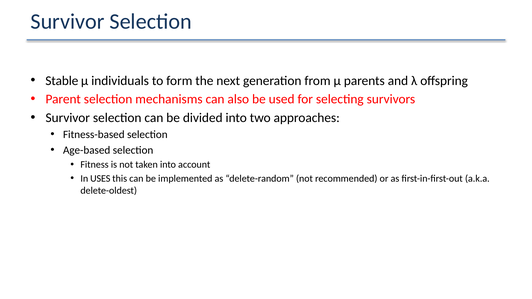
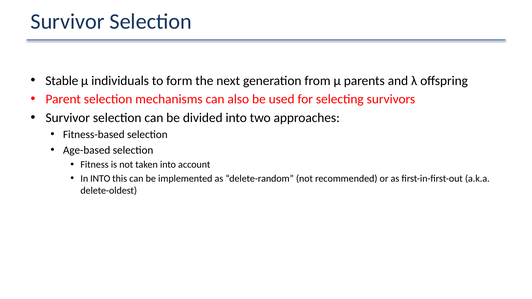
In USES: USES -> INTO
